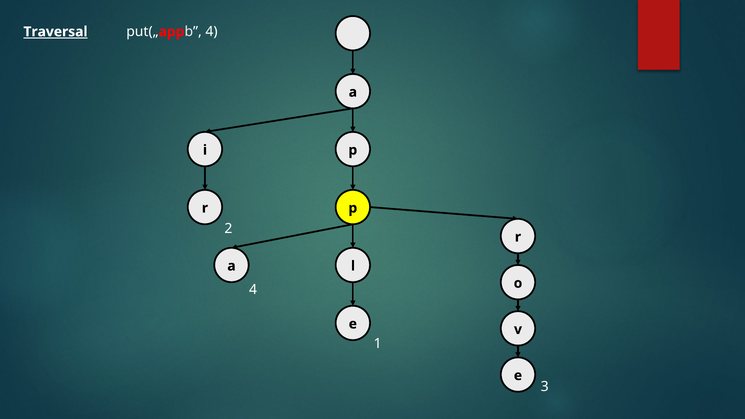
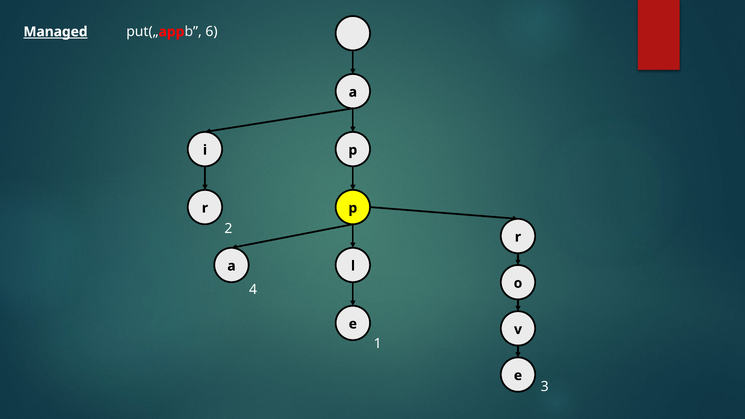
4 at (212, 32): 4 -> 6
Traversal: Traversal -> Managed
